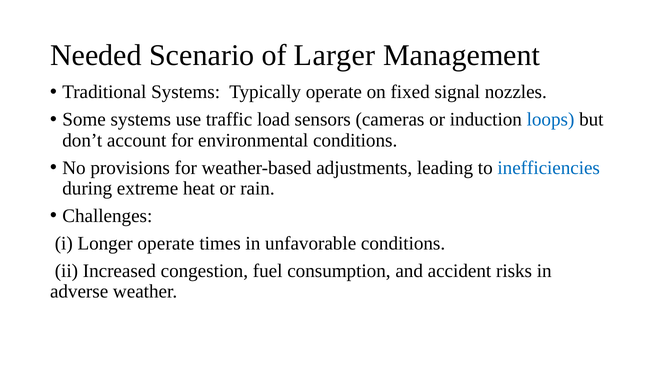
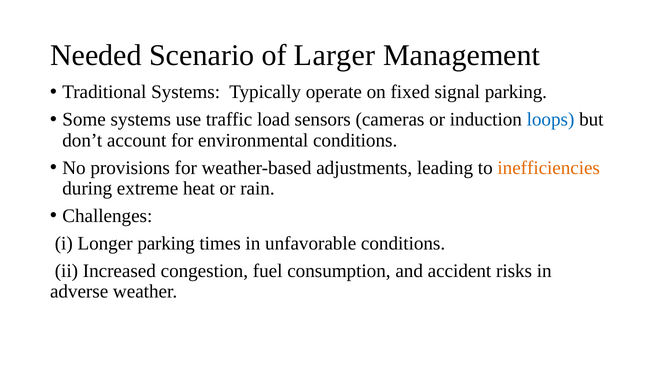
signal nozzles: nozzles -> parking
inefficiencies colour: blue -> orange
Longer operate: operate -> parking
